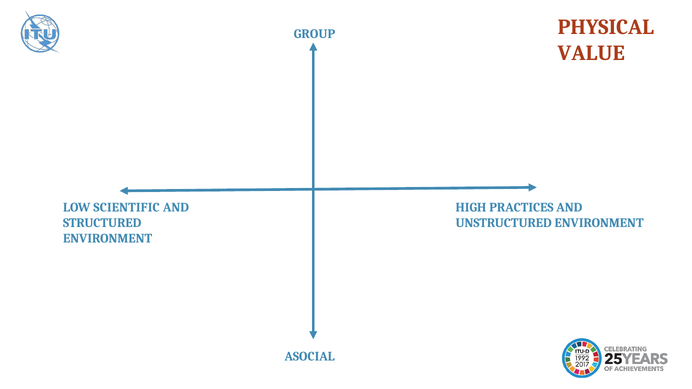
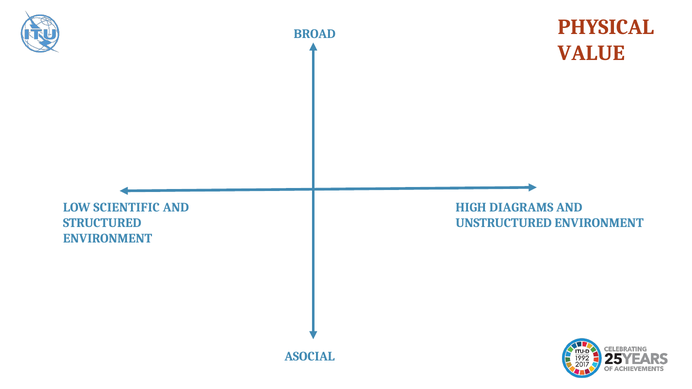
GROUP: GROUP -> BROAD
PRACTICES: PRACTICES -> DIAGRAMS
